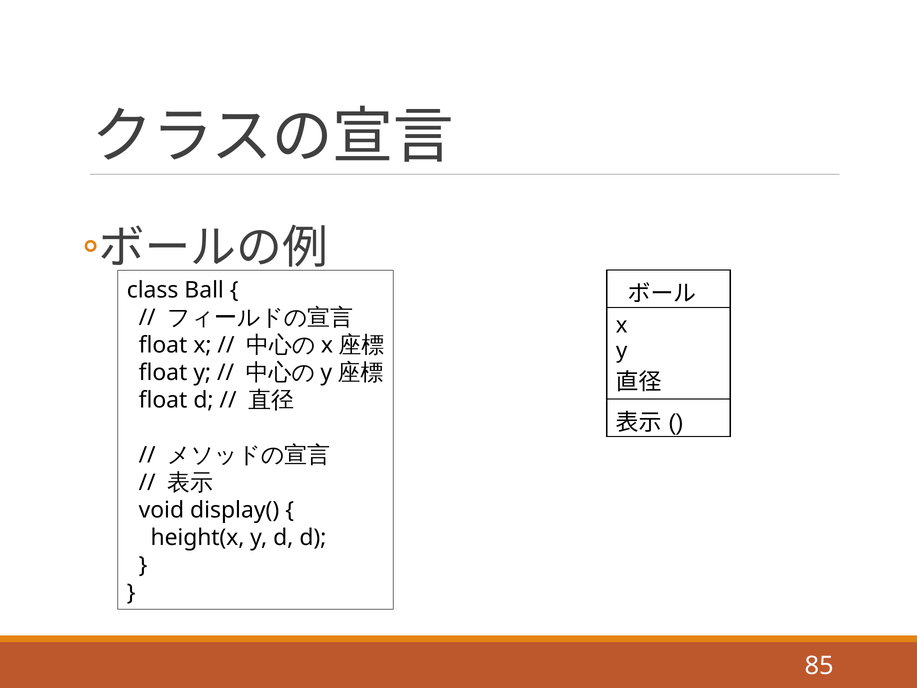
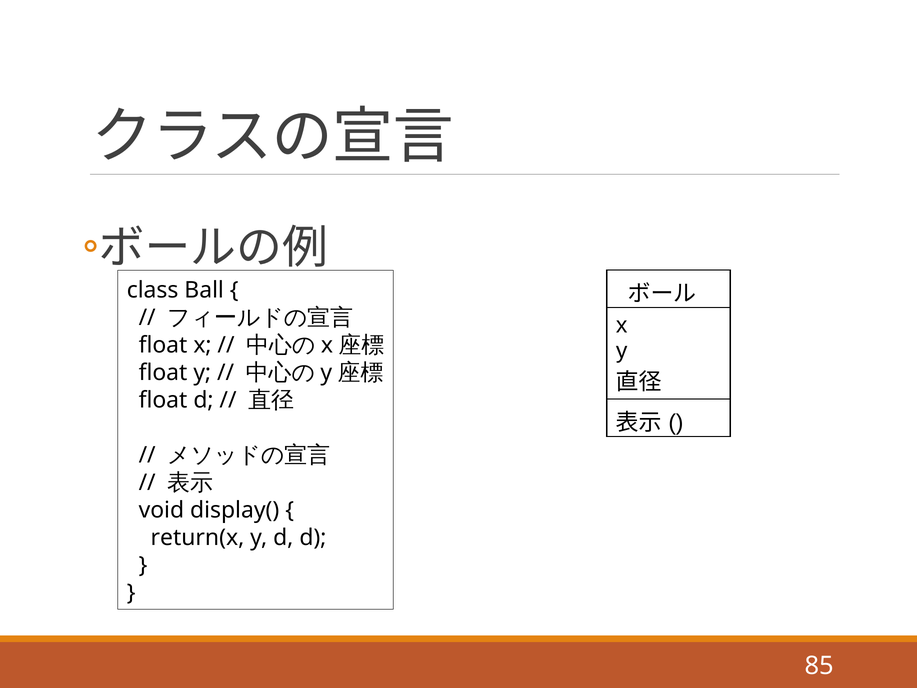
height(x: height(x -> return(x
